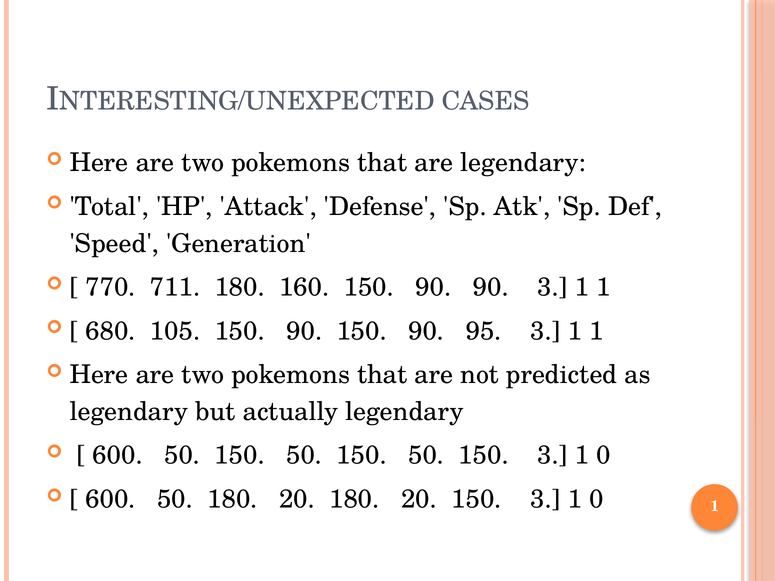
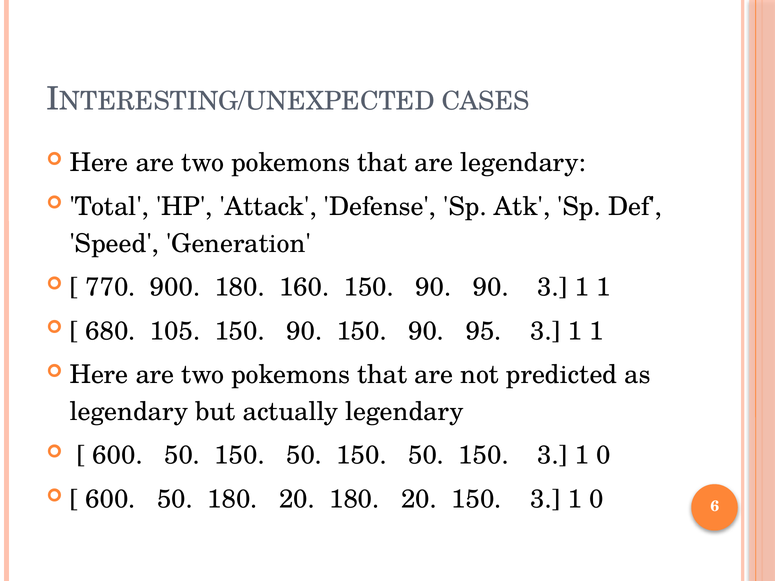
711: 711 -> 900
0 1: 1 -> 6
